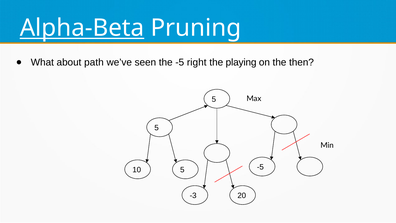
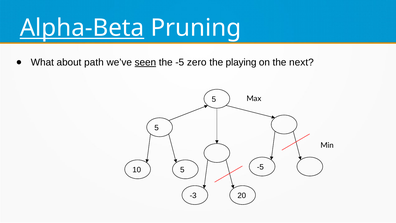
seen underline: none -> present
right: right -> zero
then: then -> next
